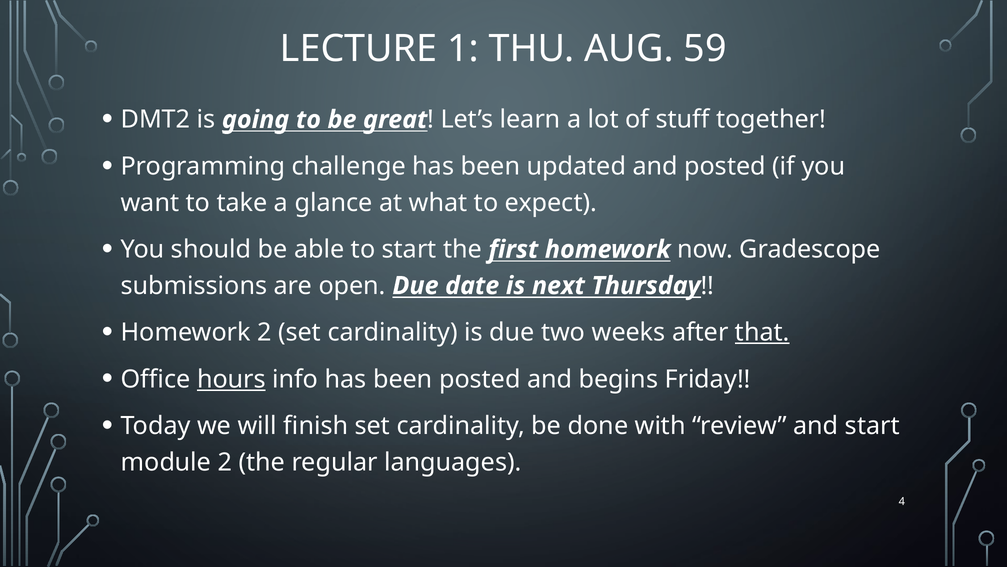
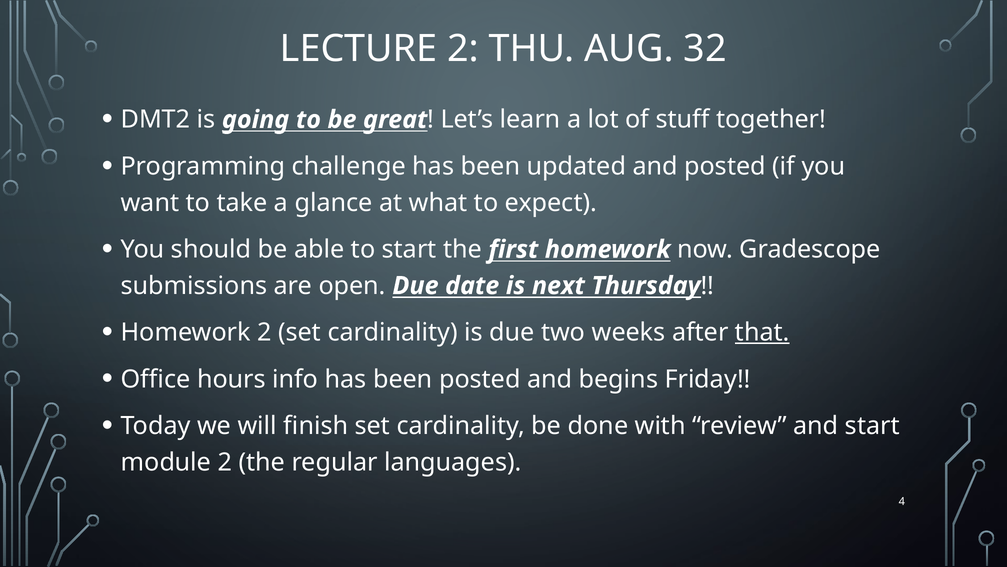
LECTURE 1: 1 -> 2
59: 59 -> 32
hours underline: present -> none
